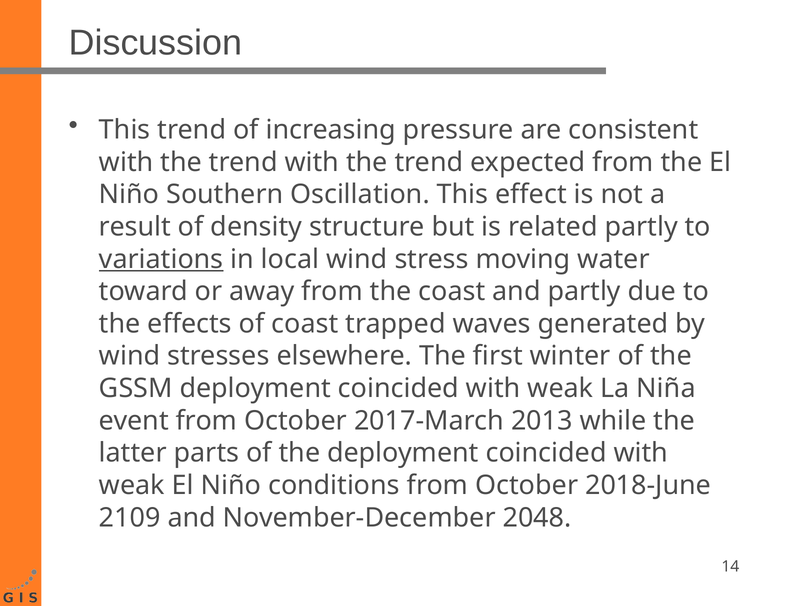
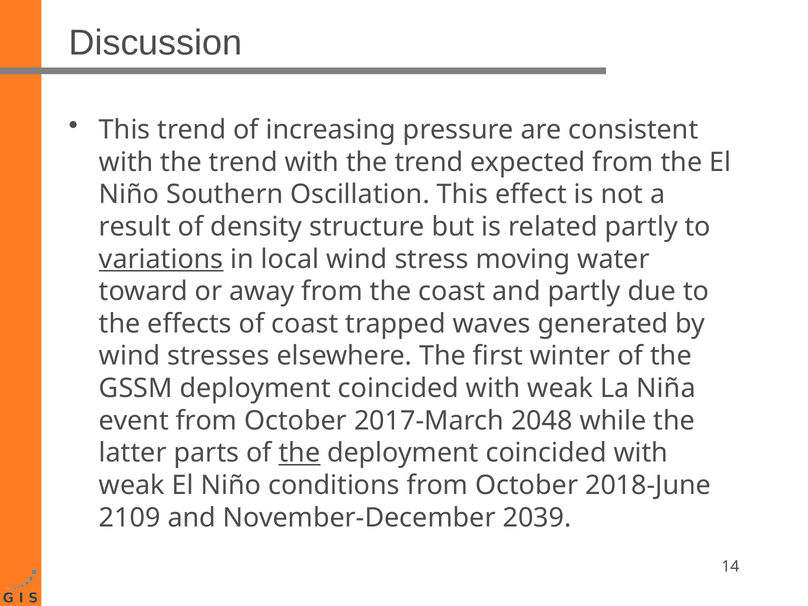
2013: 2013 -> 2048
the at (299, 453) underline: none -> present
2048: 2048 -> 2039
